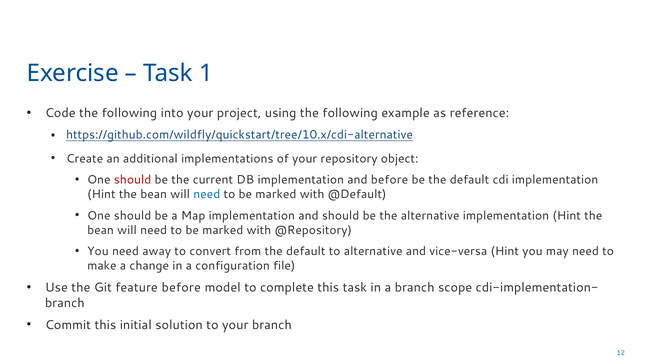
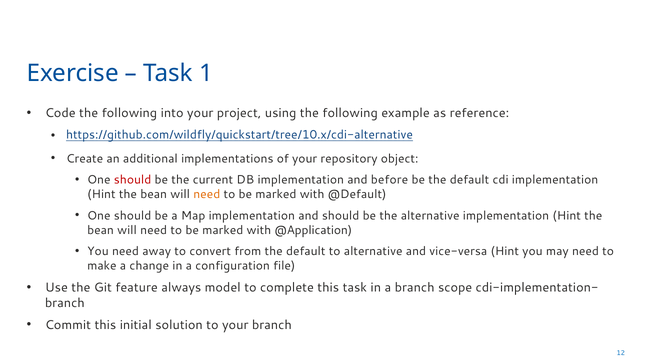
need at (207, 194) colour: blue -> orange
@Repository: @Repository -> @Application
feature before: before -> always
